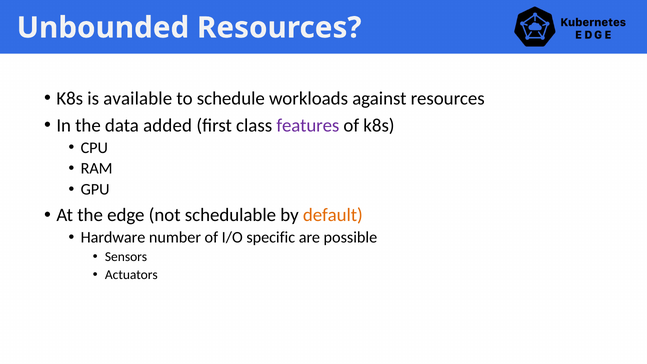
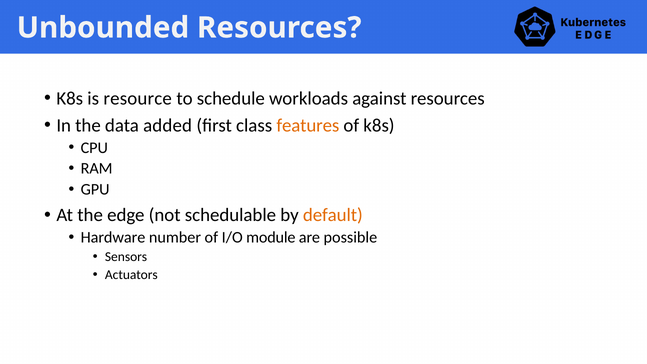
available: available -> resource
features colour: purple -> orange
specific: specific -> module
